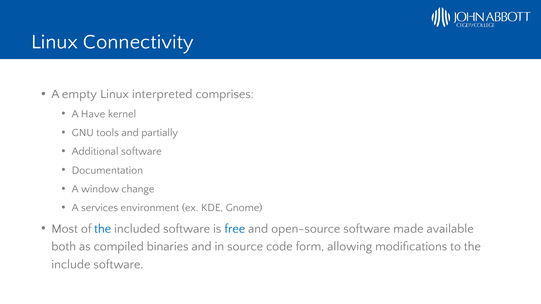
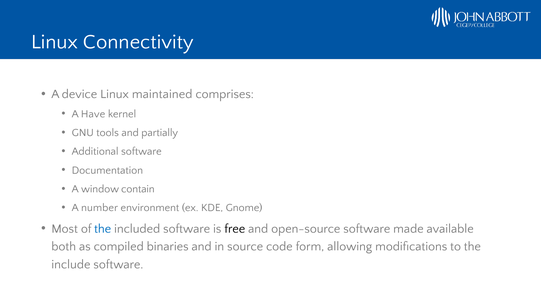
empty: empty -> device
interpreted: interpreted -> maintained
change: change -> contain
services: services -> number
free colour: blue -> black
